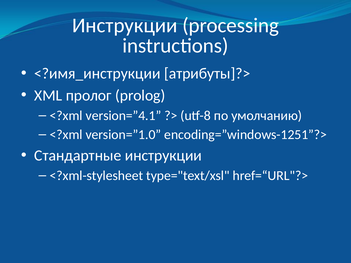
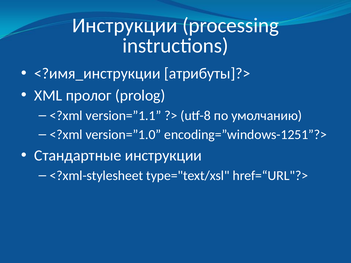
version=”4.1: version=”4.1 -> version=”1.1
